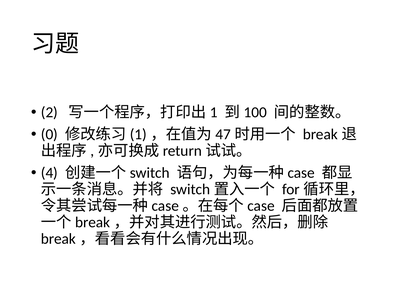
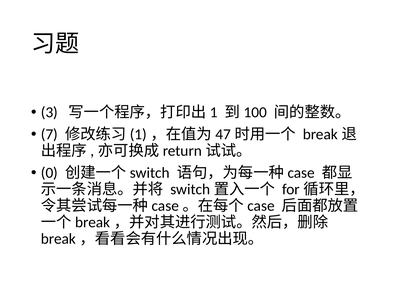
2: 2 -> 3
0: 0 -> 7
4: 4 -> 0
